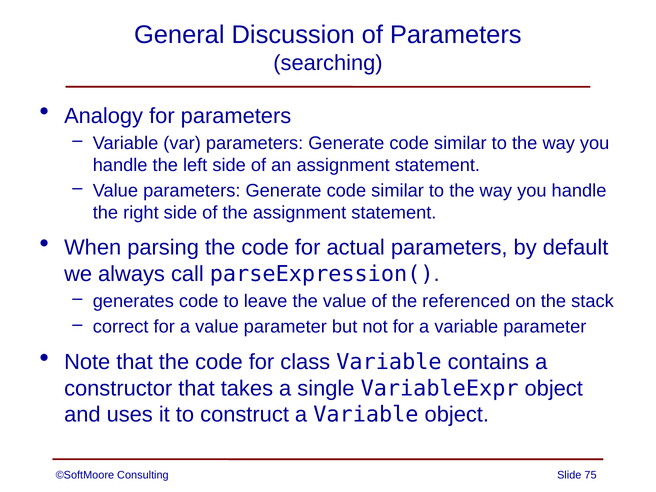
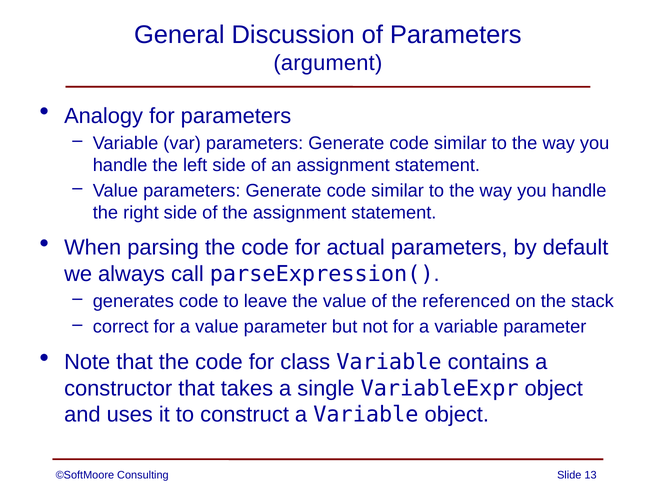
searching: searching -> argument
75: 75 -> 13
